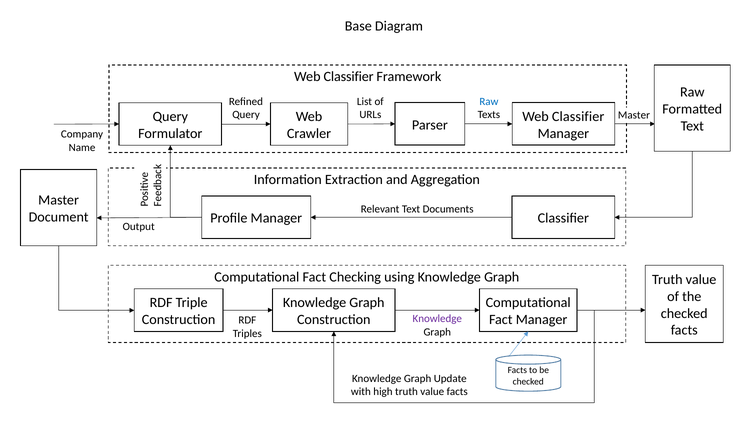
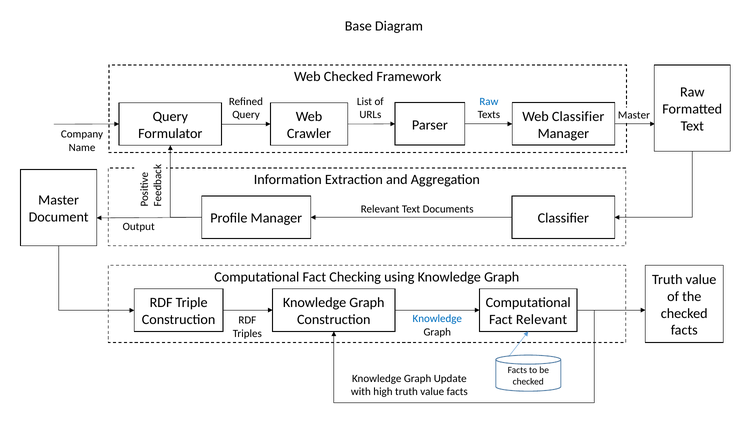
Classifier at (349, 77): Classifier -> Checked
Fact Manager: Manager -> Relevant
Knowledge at (437, 319) colour: purple -> blue
